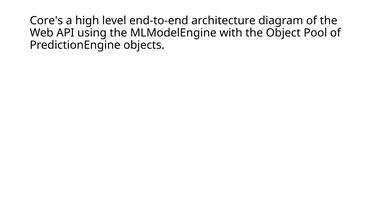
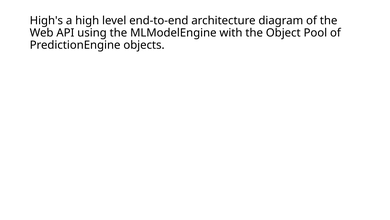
Core's: Core's -> High's
